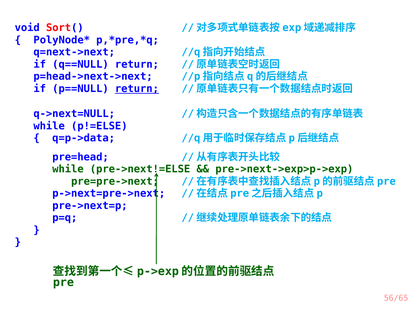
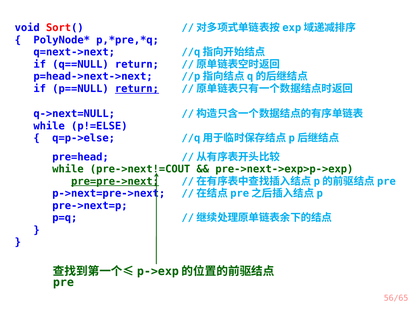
q=p->data: q=p->data -> q=p->else
pre->next!=ELSE: pre->next!=ELSE -> pre->next!=COUT
pre=pre->next underline: none -> present
